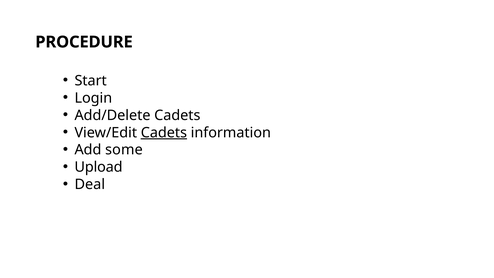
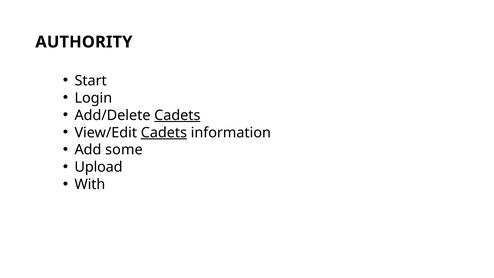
PROCEDURE: PROCEDURE -> AUTHORITY
Cadets at (177, 115) underline: none -> present
Deal: Deal -> With
